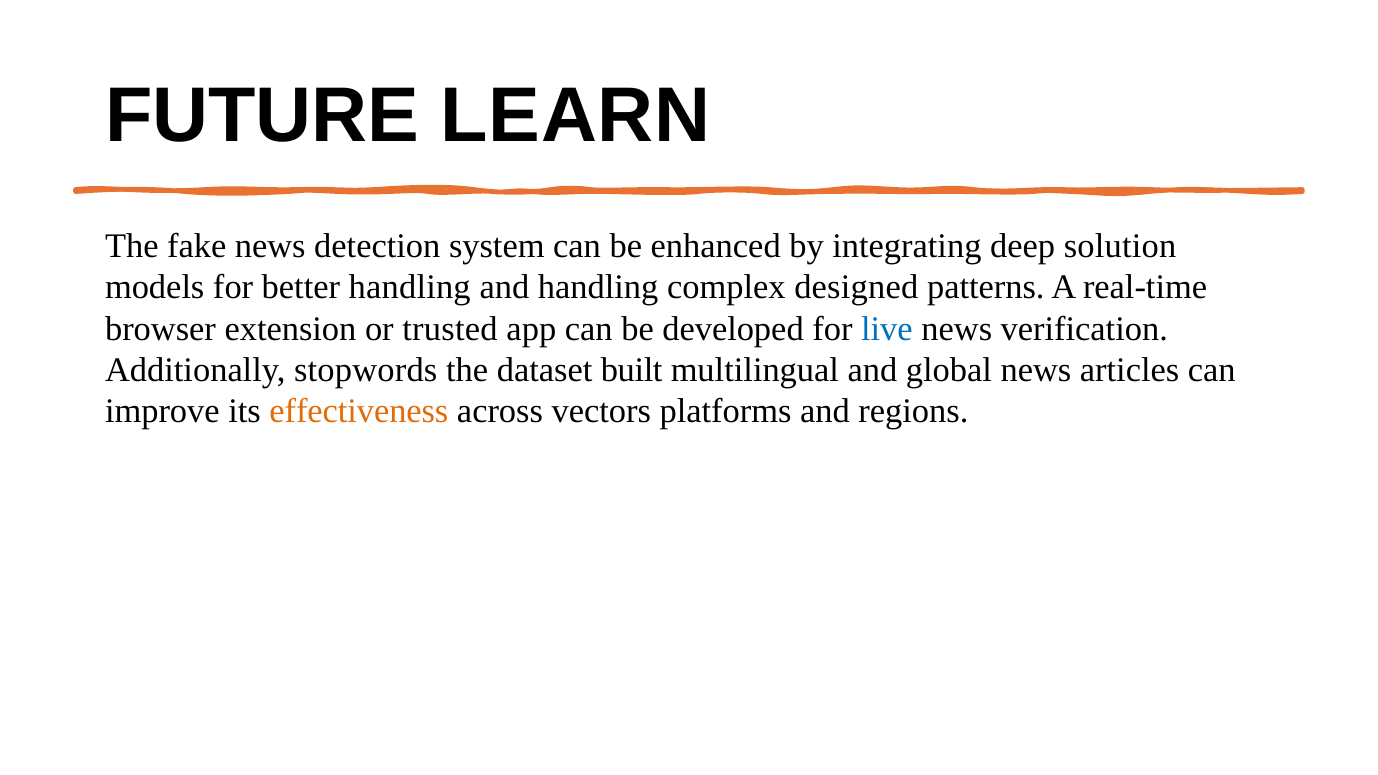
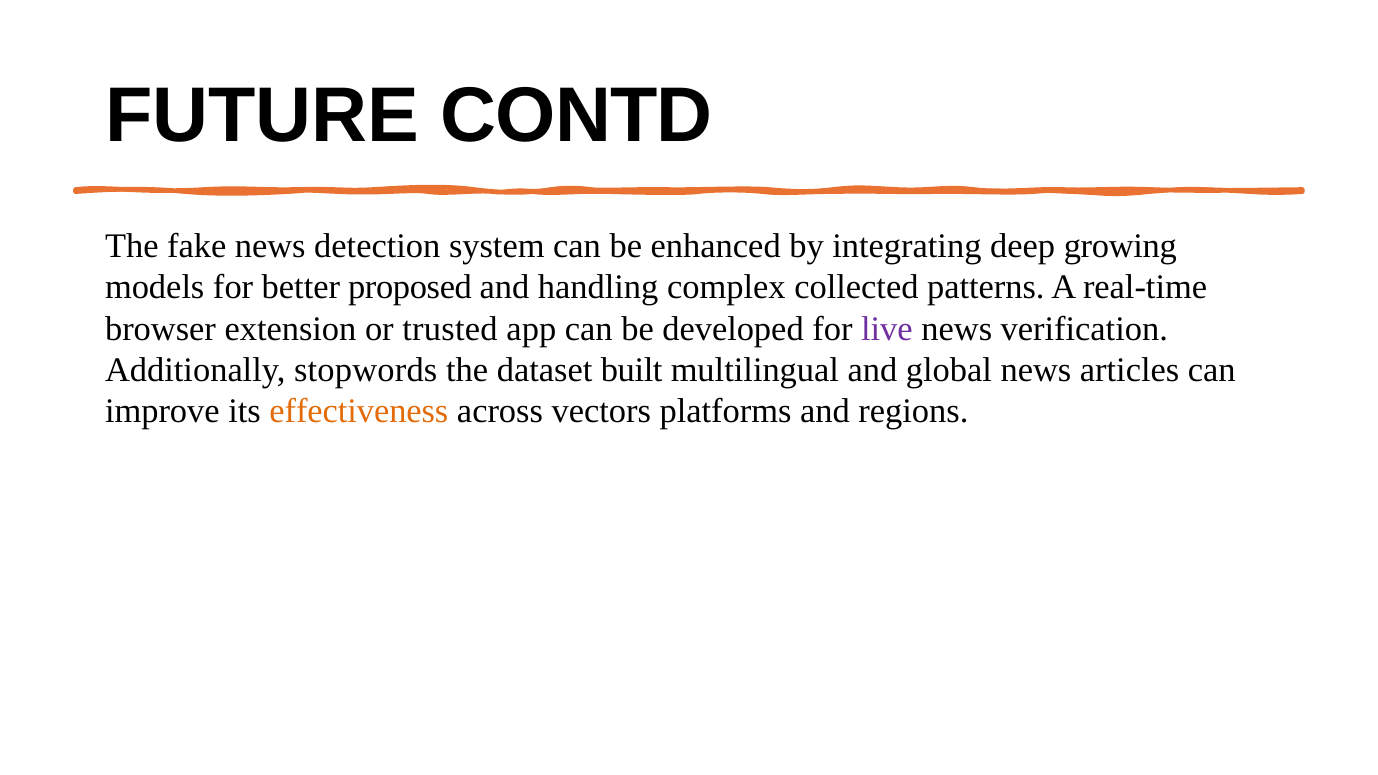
LEARN: LEARN -> CONTD
solution: solution -> growing
better handling: handling -> proposed
designed: designed -> collected
live colour: blue -> purple
